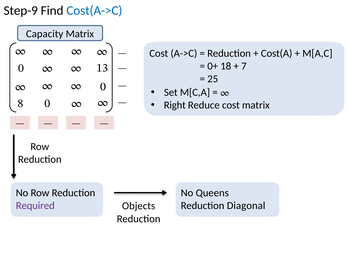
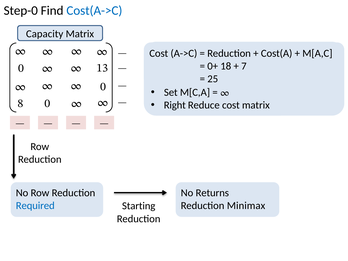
Step-9: Step-9 -> Step-0
Queens: Queens -> Returns
Required colour: purple -> blue
Diagonal: Diagonal -> Minimax
Objects: Objects -> Starting
